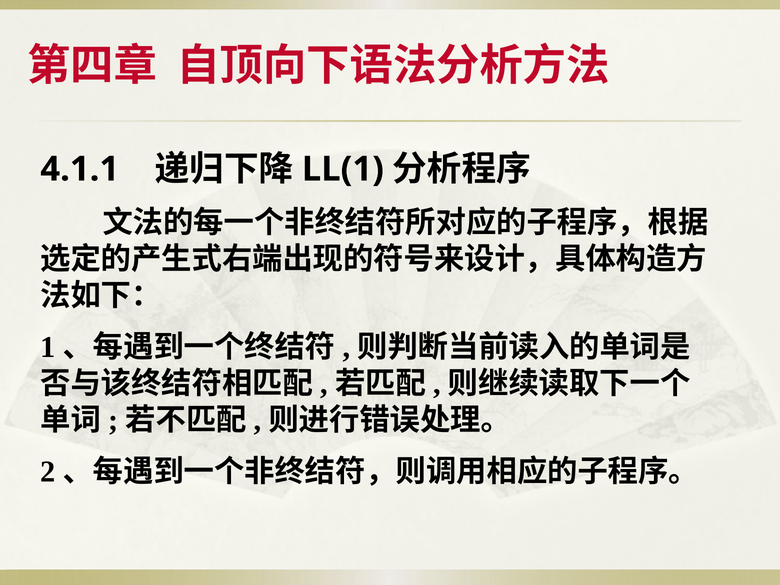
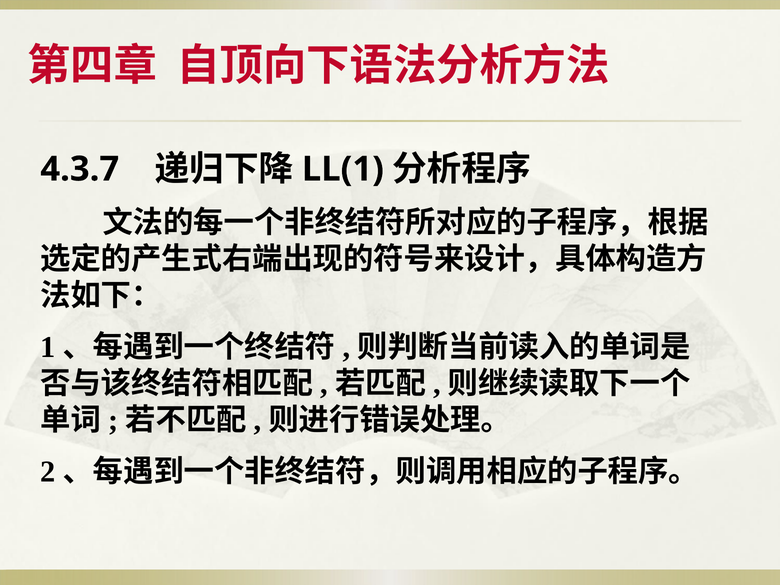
4.1.1: 4.1.1 -> 4.3.7
